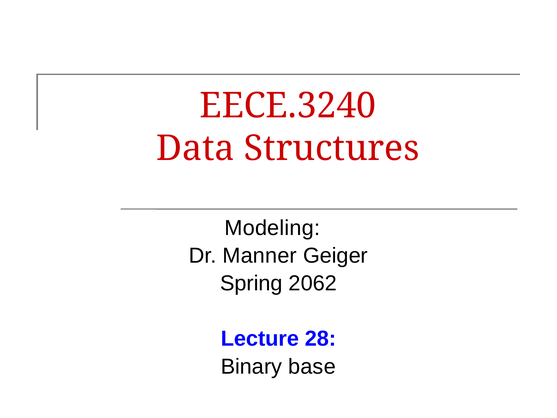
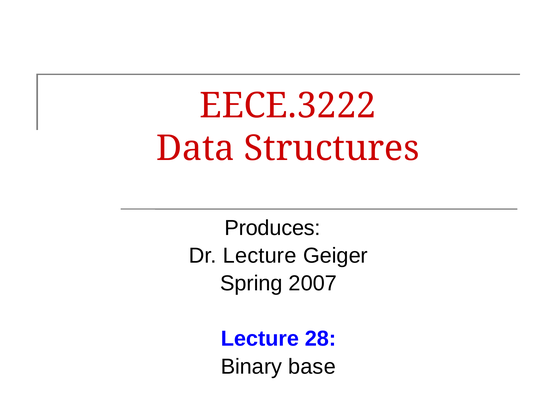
EECE.3240: EECE.3240 -> EECE.3222
Modeling: Modeling -> Produces
Dr Manner: Manner -> Lecture
2062: 2062 -> 2007
